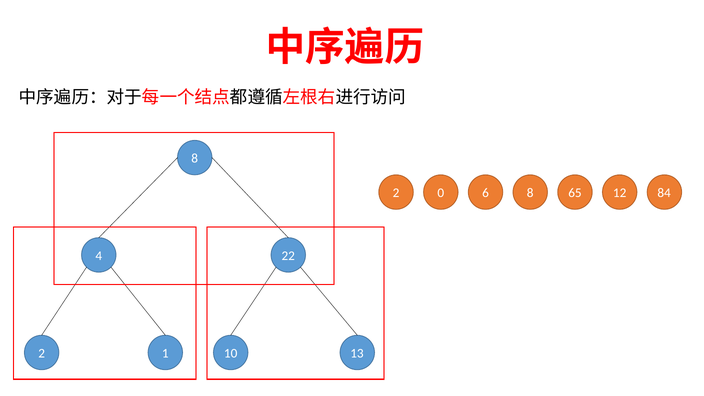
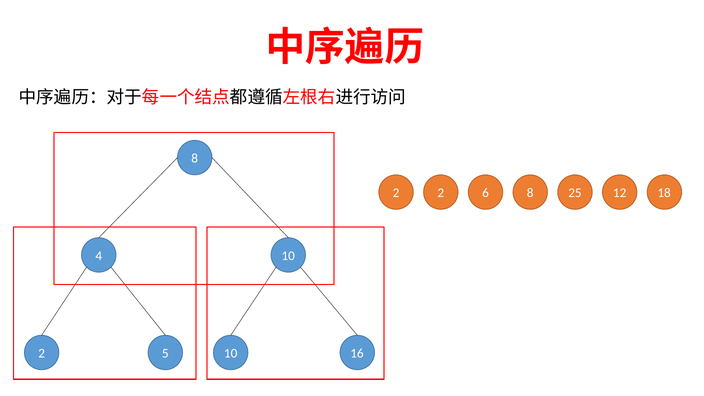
2 0: 0 -> 2
65: 65 -> 25
84: 84 -> 18
4 22: 22 -> 10
1: 1 -> 5
13: 13 -> 16
